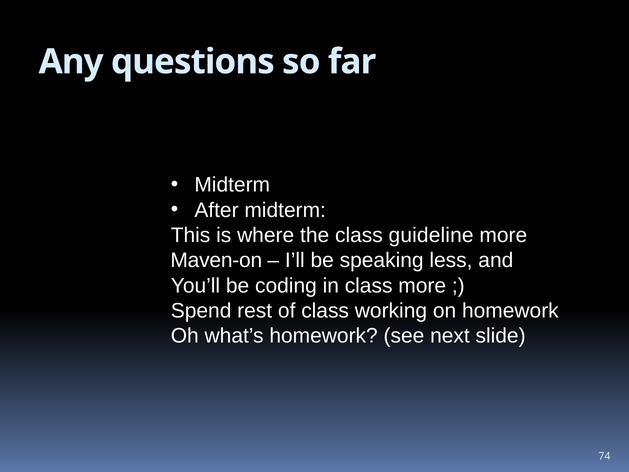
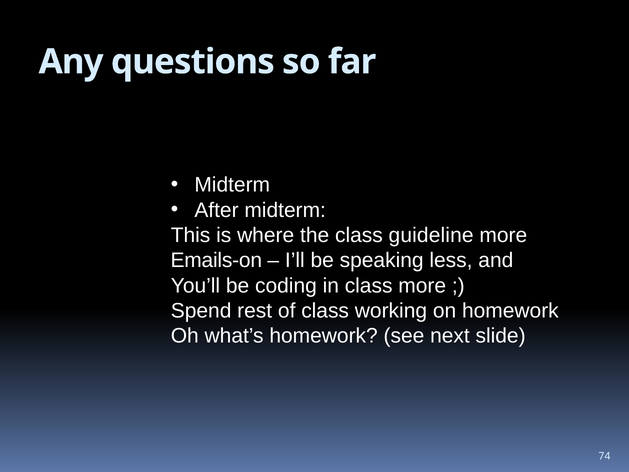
Maven-on: Maven-on -> Emails-on
